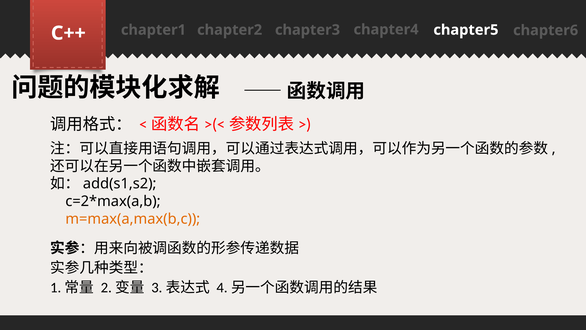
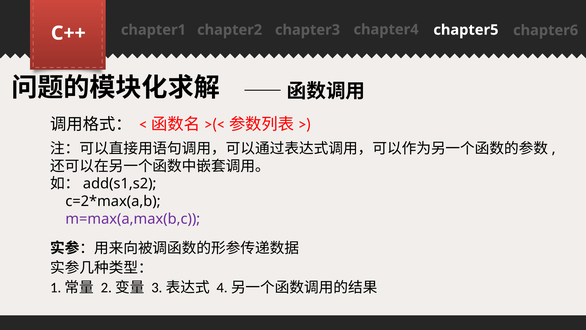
m=max(a,max(b,c colour: orange -> purple
